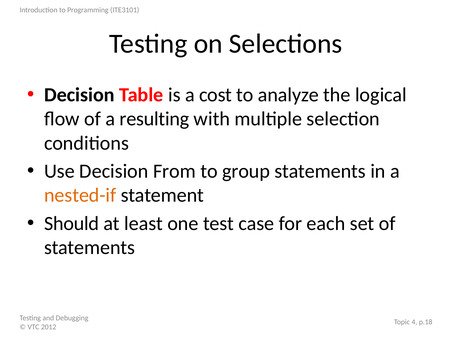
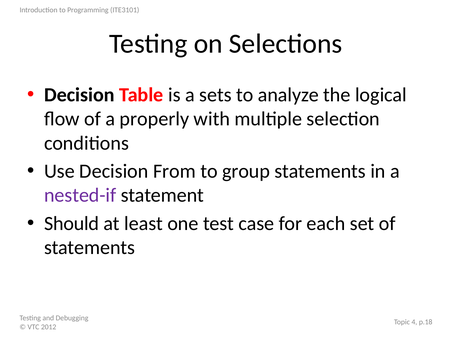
cost: cost -> sets
resulting: resulting -> properly
nested-if colour: orange -> purple
